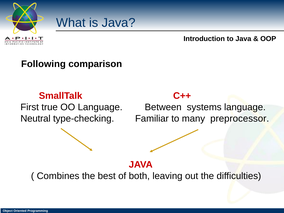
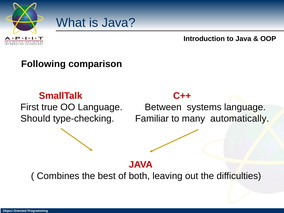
Neutral: Neutral -> Should
preprocessor: preprocessor -> automatically
